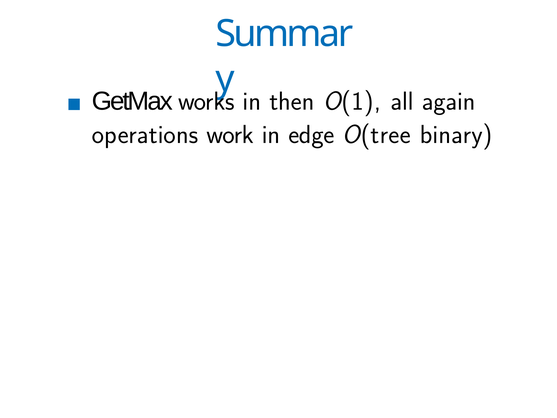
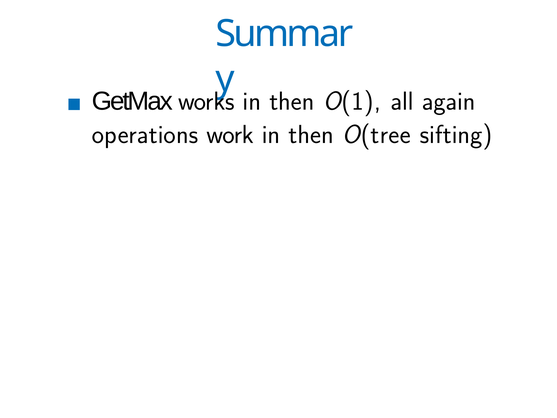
work in edge: edge -> then
binary: binary -> sifting
